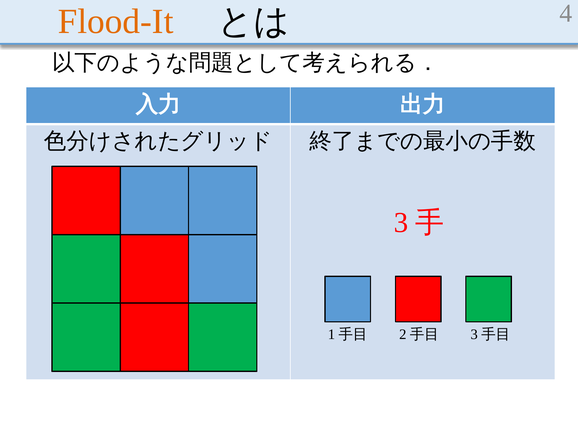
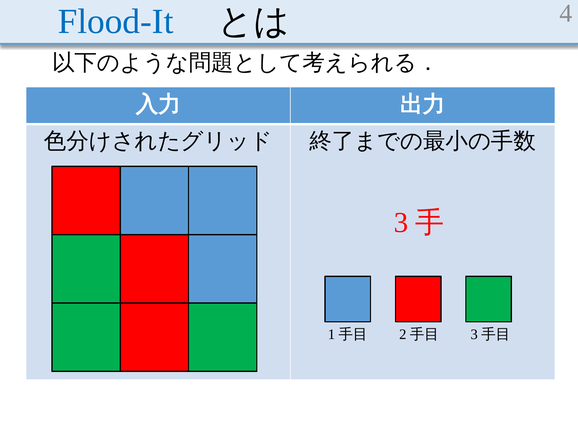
Flood-It colour: orange -> blue
